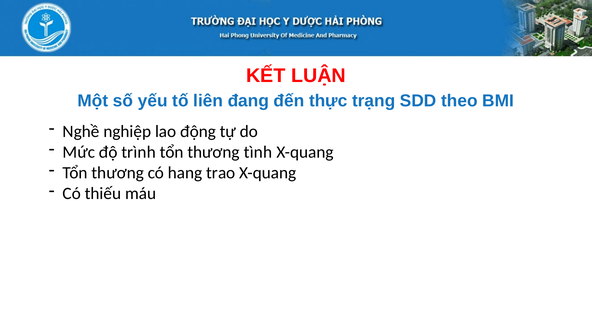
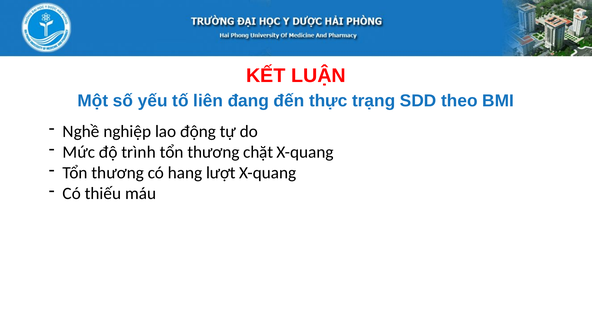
tình: tình -> chặt
trao: trao -> lượt
